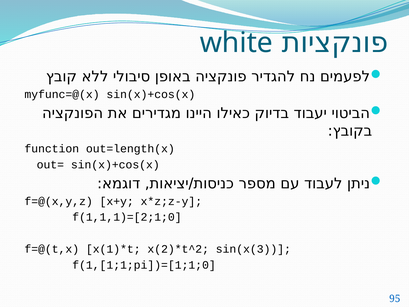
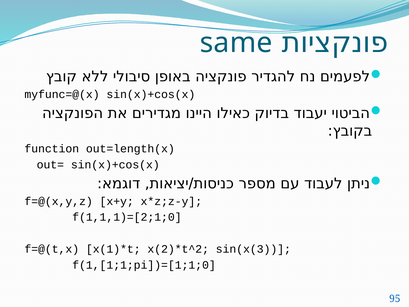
white: white -> same
